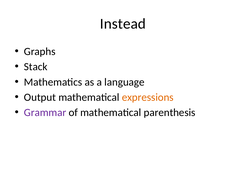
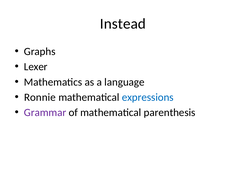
Stack: Stack -> Lexer
Output: Output -> Ronnie
expressions colour: orange -> blue
